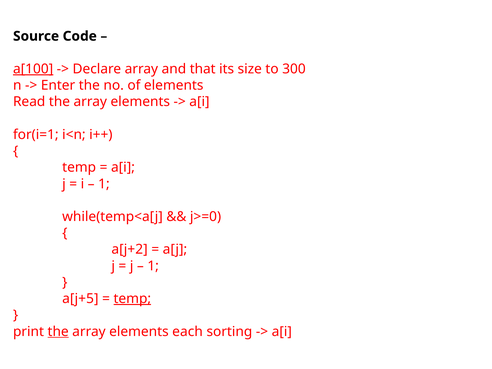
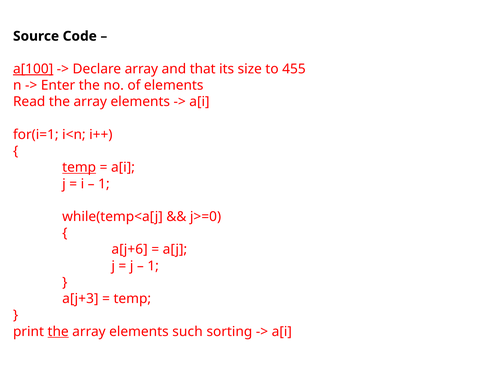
300: 300 -> 455
temp at (79, 167) underline: none -> present
a[j+2: a[j+2 -> a[j+6
a[j+5: a[j+5 -> a[j+3
temp at (132, 299) underline: present -> none
each: each -> such
